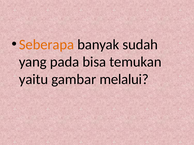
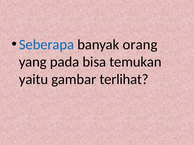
Seberapa colour: orange -> blue
sudah: sudah -> orang
melalui: melalui -> terlihat
